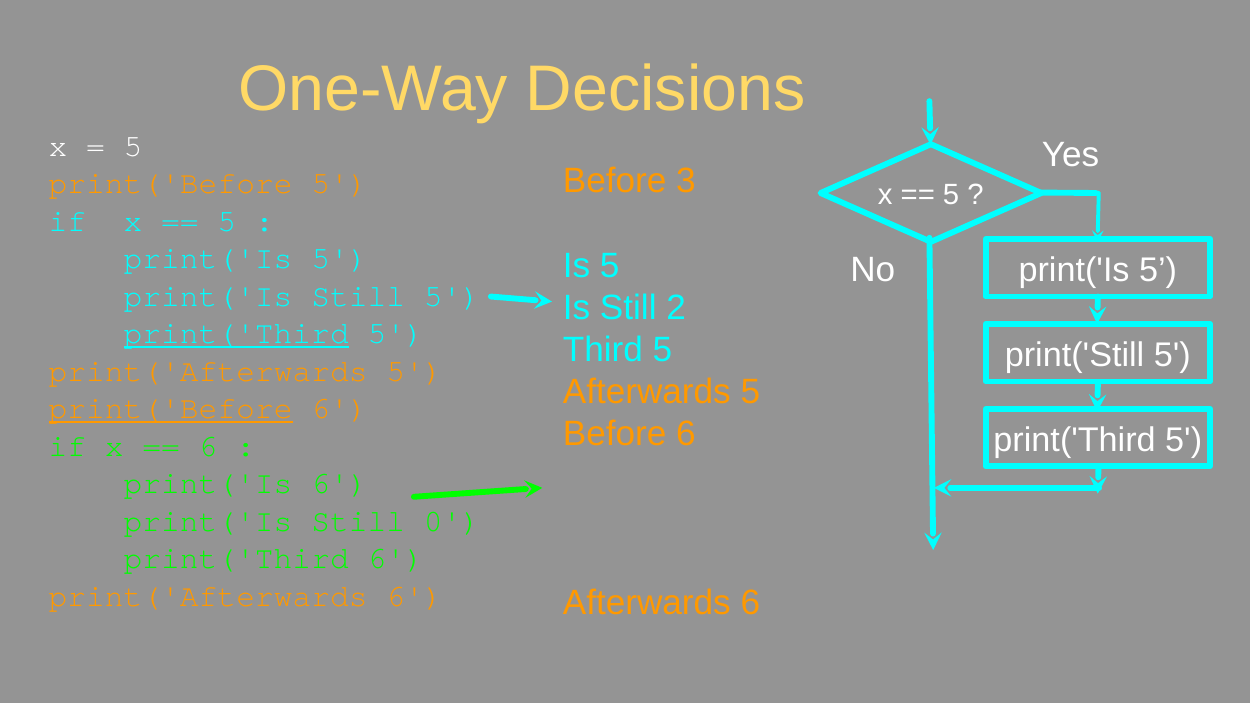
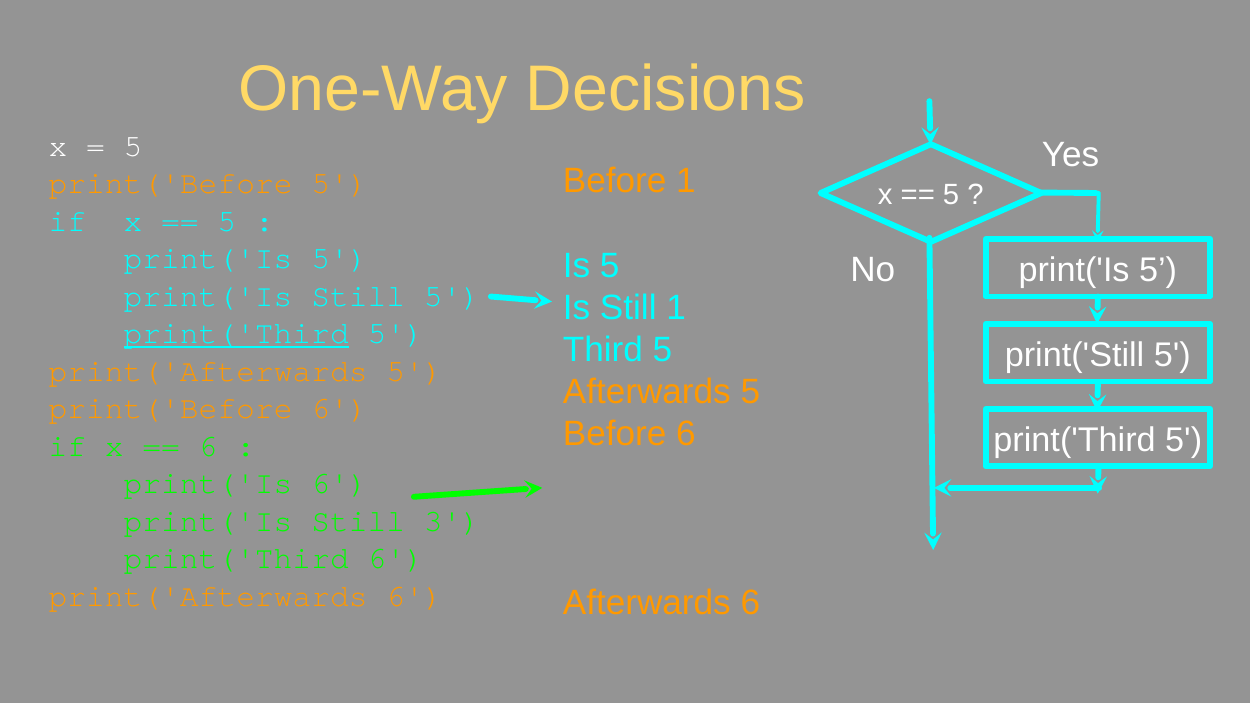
Before 3: 3 -> 1
Still 2: 2 -> 1
print('Before at (171, 409) underline: present -> none
0: 0 -> 3
